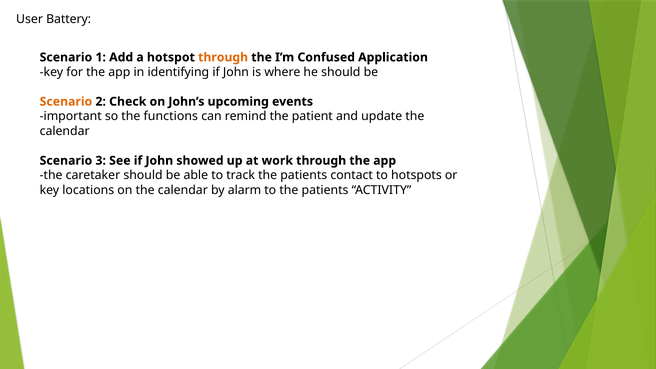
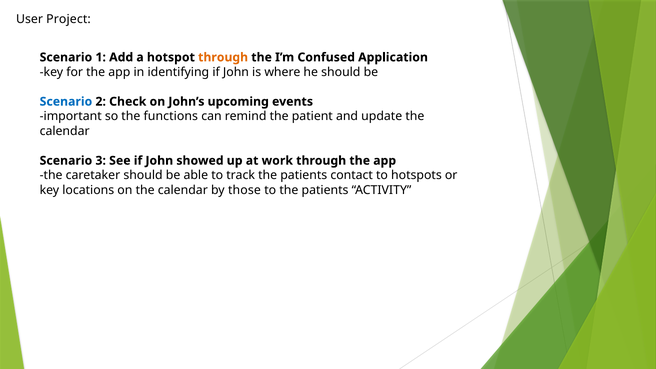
Battery: Battery -> Project
Scenario at (66, 102) colour: orange -> blue
alarm: alarm -> those
